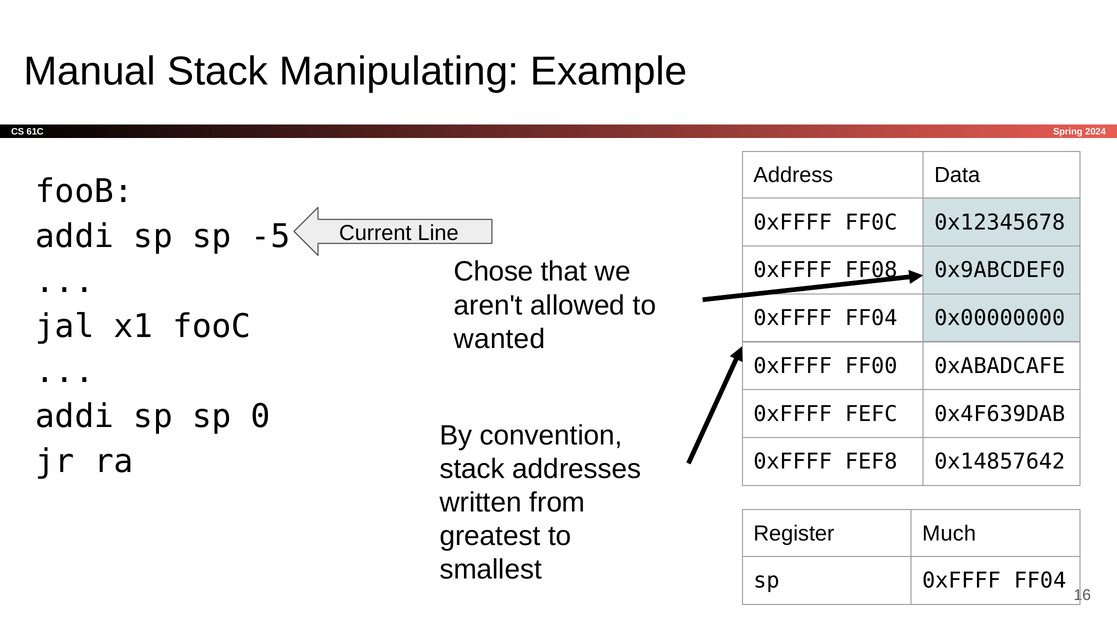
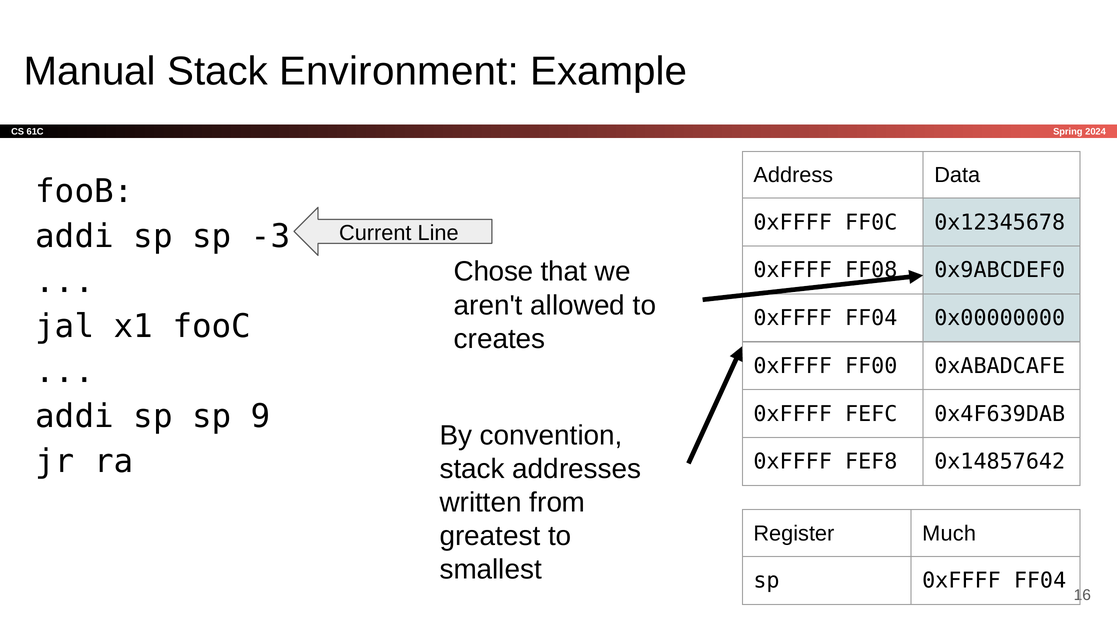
Manipulating: Manipulating -> Environment
-5: -5 -> -3
wanted: wanted -> creates
0: 0 -> 9
